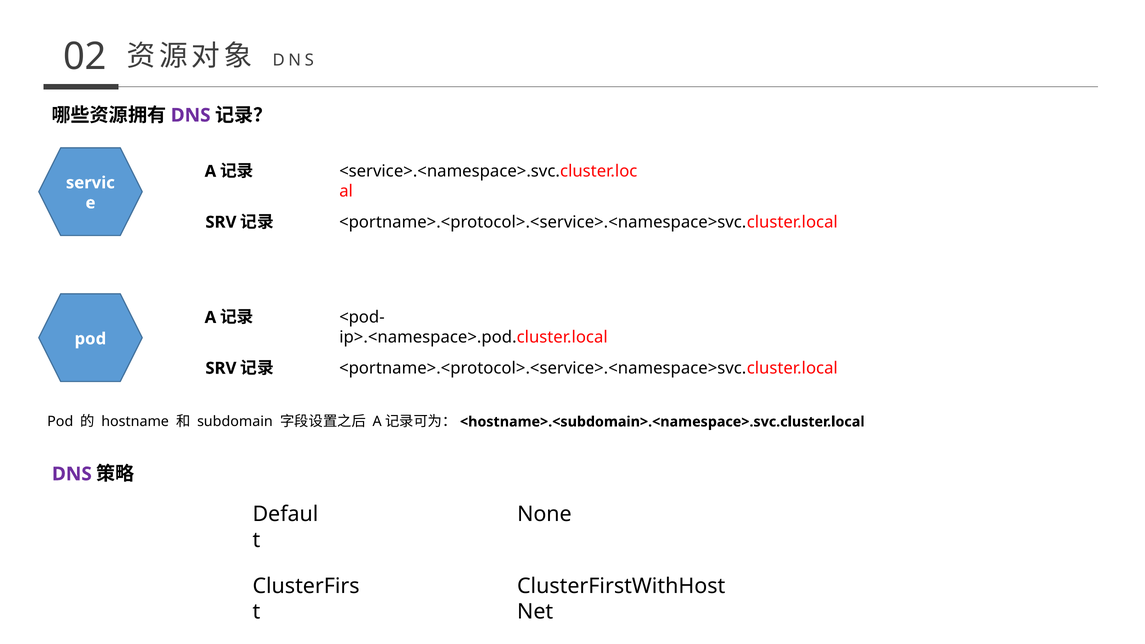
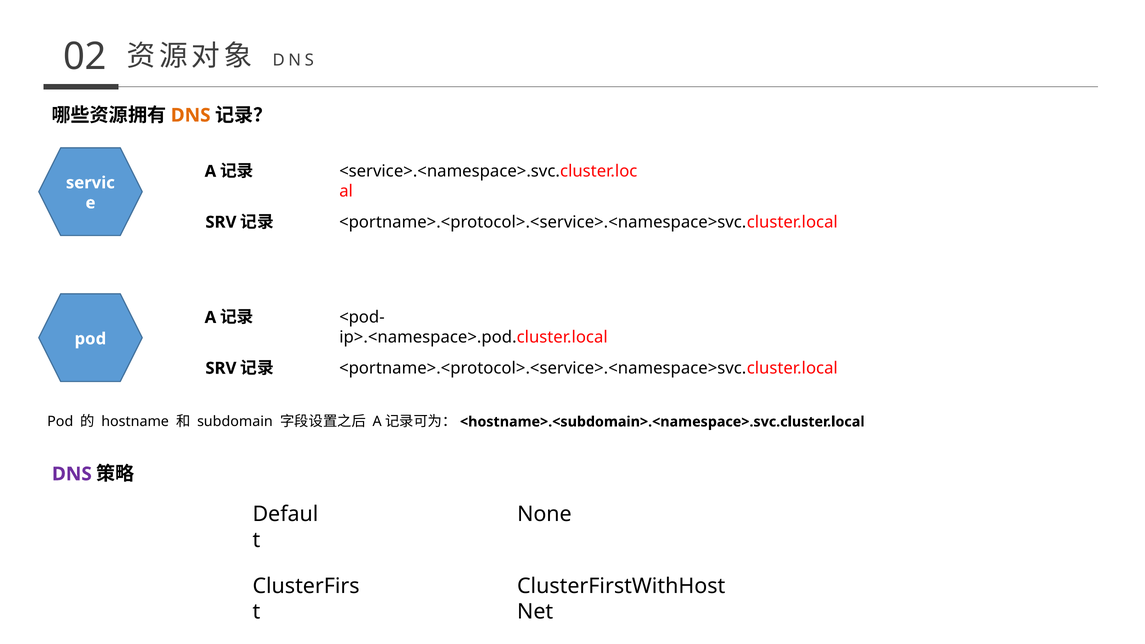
DNS at (191, 115) colour: purple -> orange
